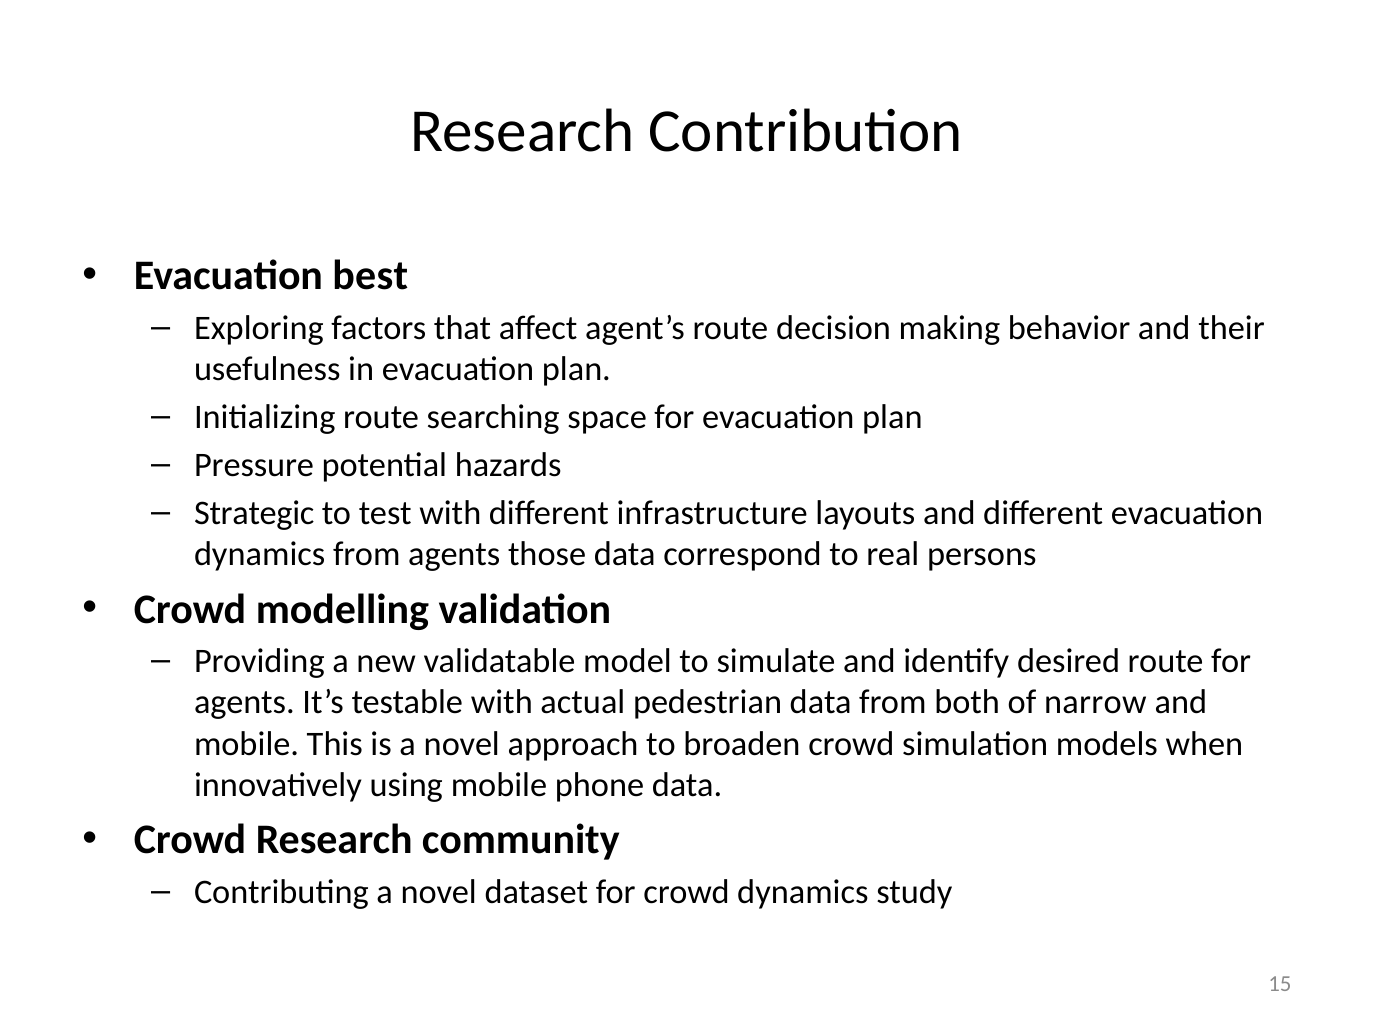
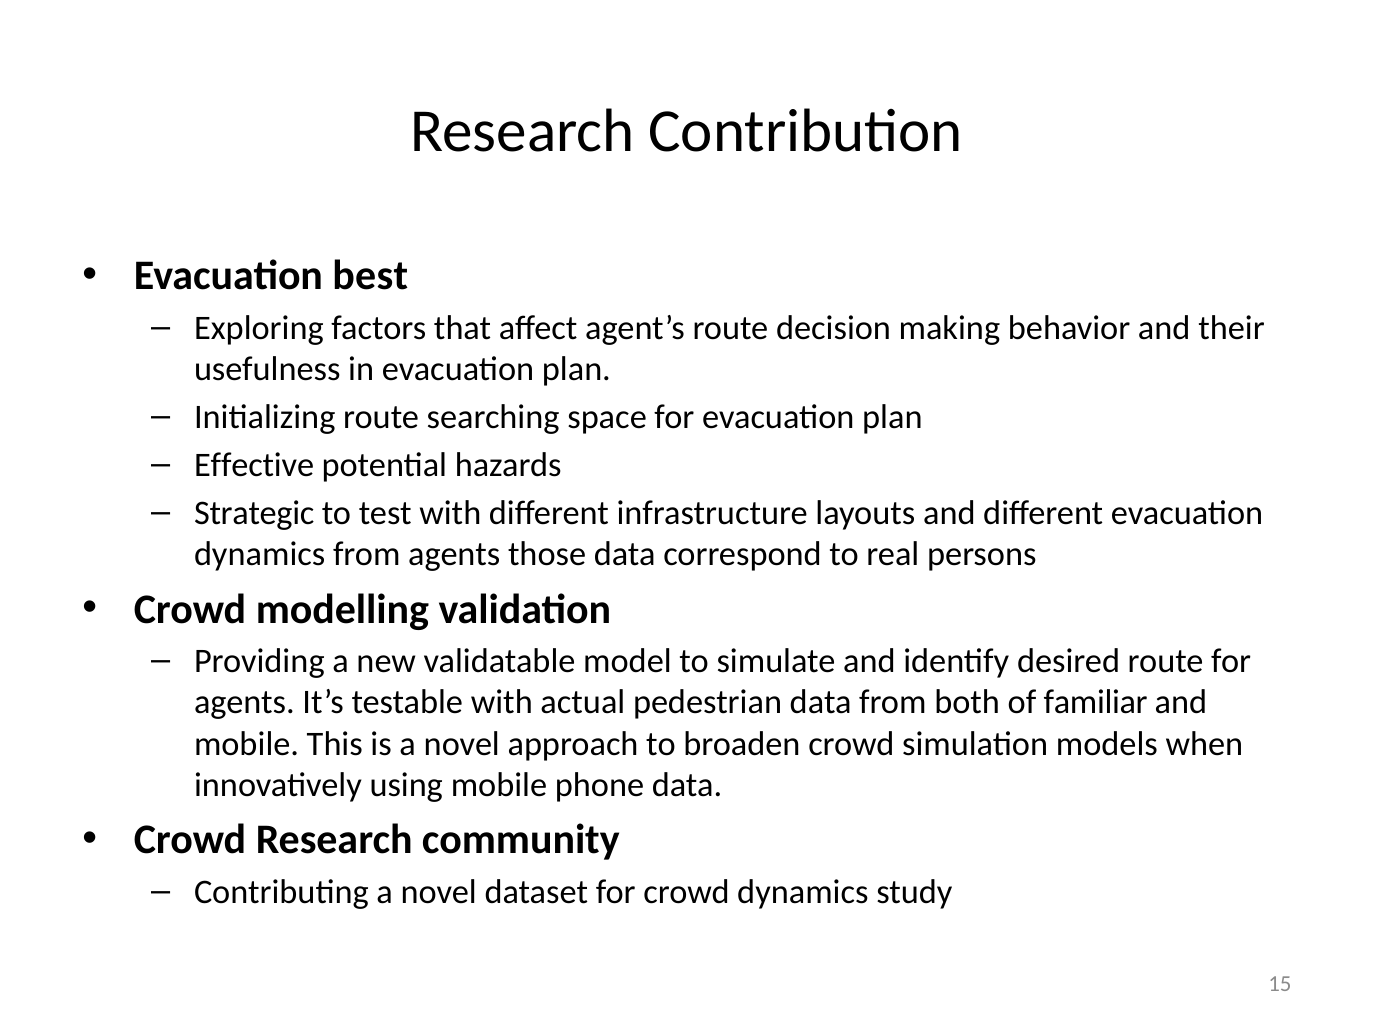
Pressure: Pressure -> Effective
narrow: narrow -> familiar
